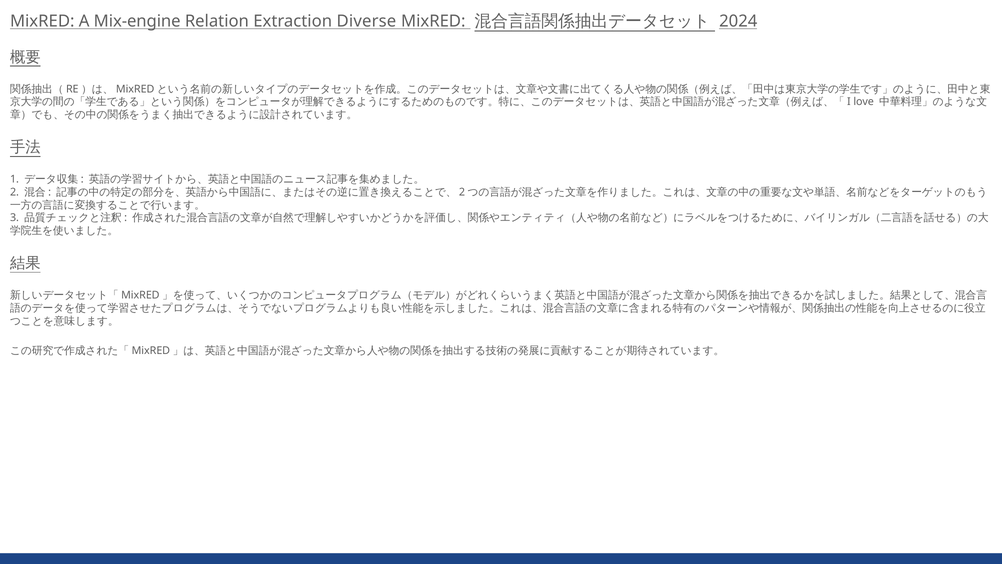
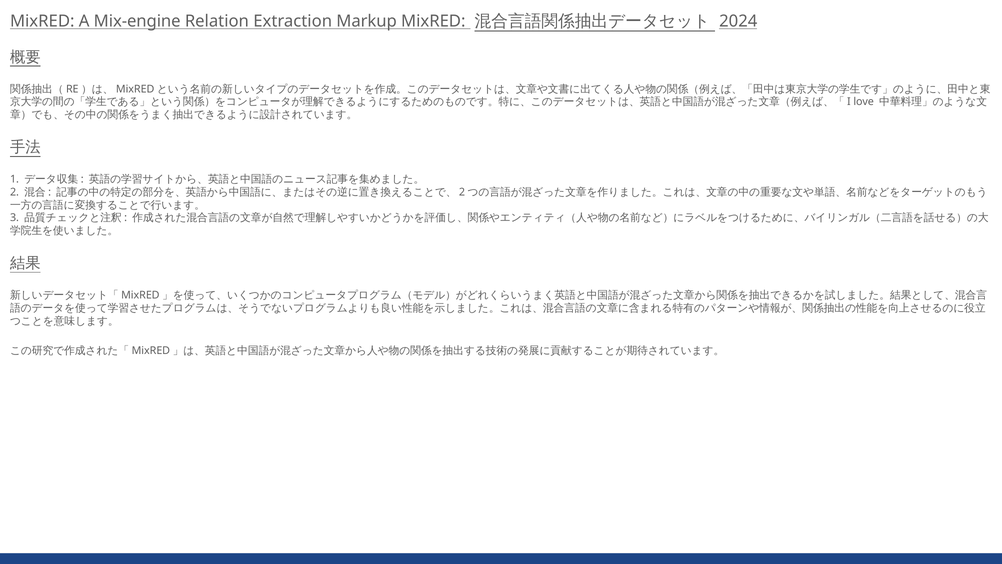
Diverse: Diverse -> Markup
